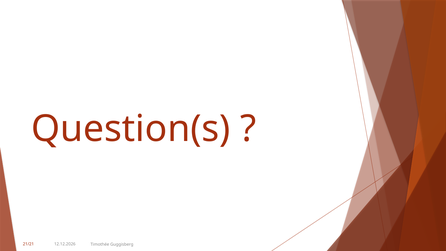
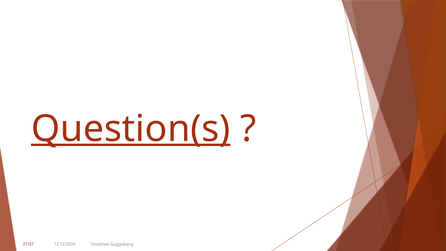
Question(s underline: none -> present
